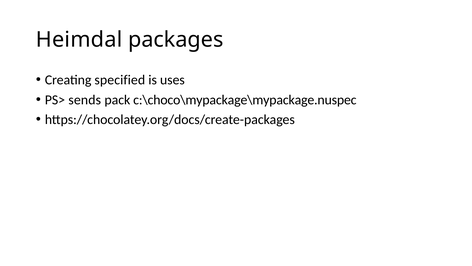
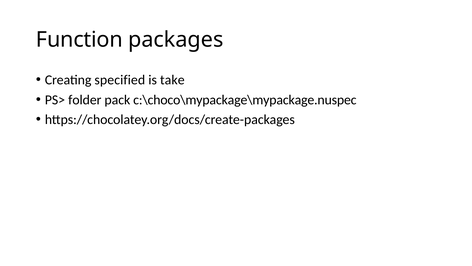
Heimdal: Heimdal -> Function
uses: uses -> take
sends: sends -> folder
